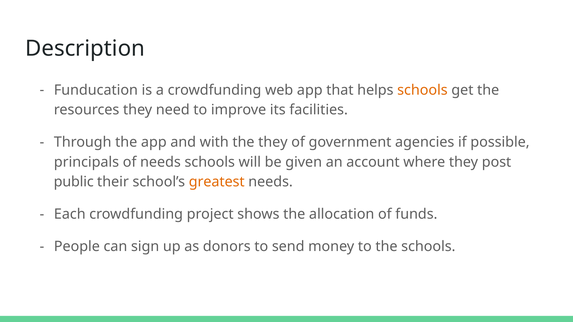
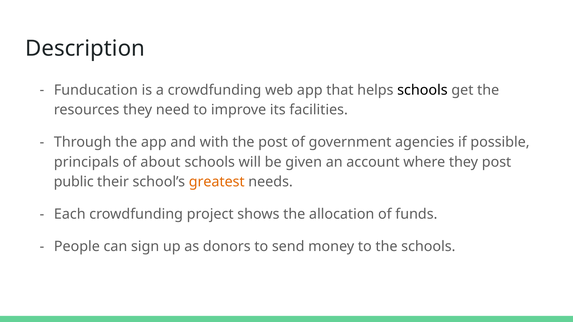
schools at (422, 90) colour: orange -> black
the they: they -> post
of needs: needs -> about
